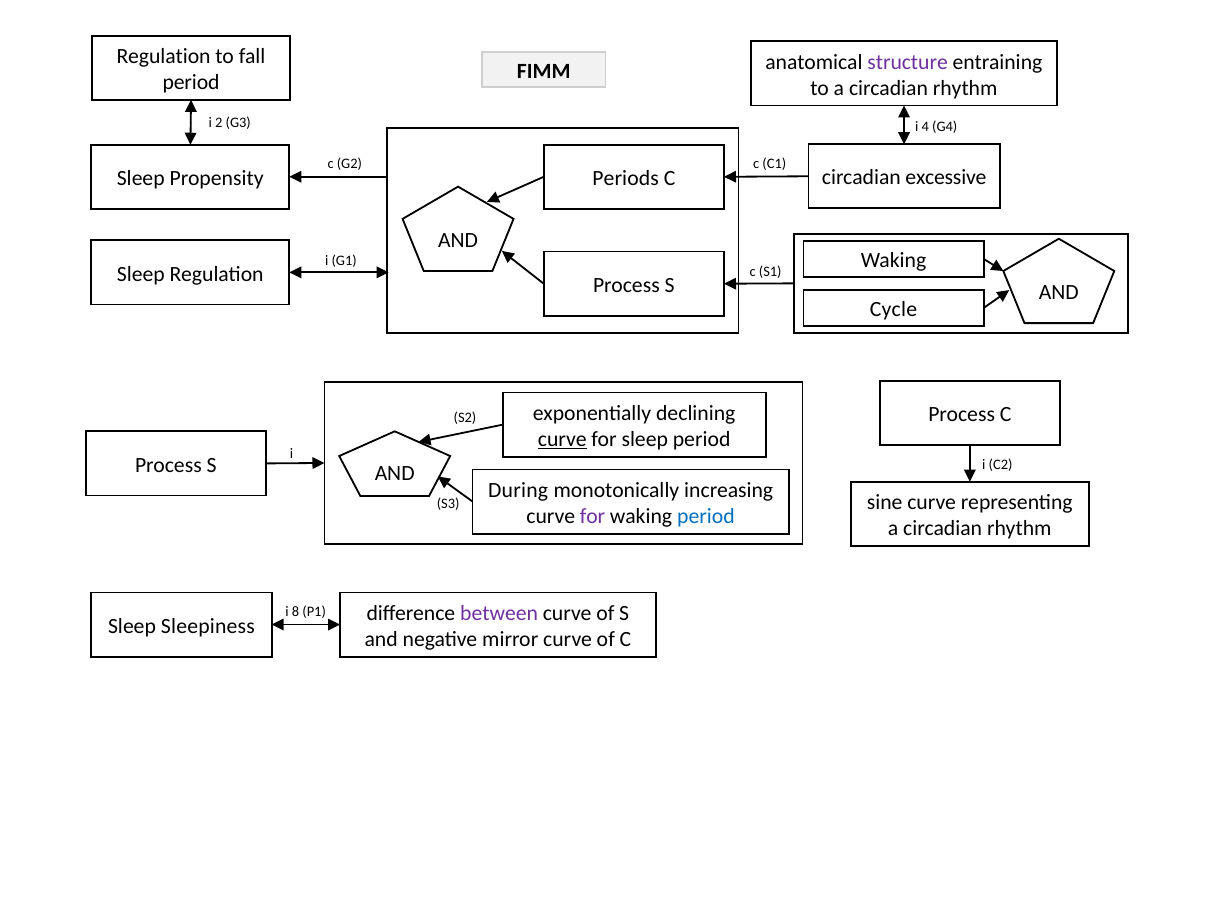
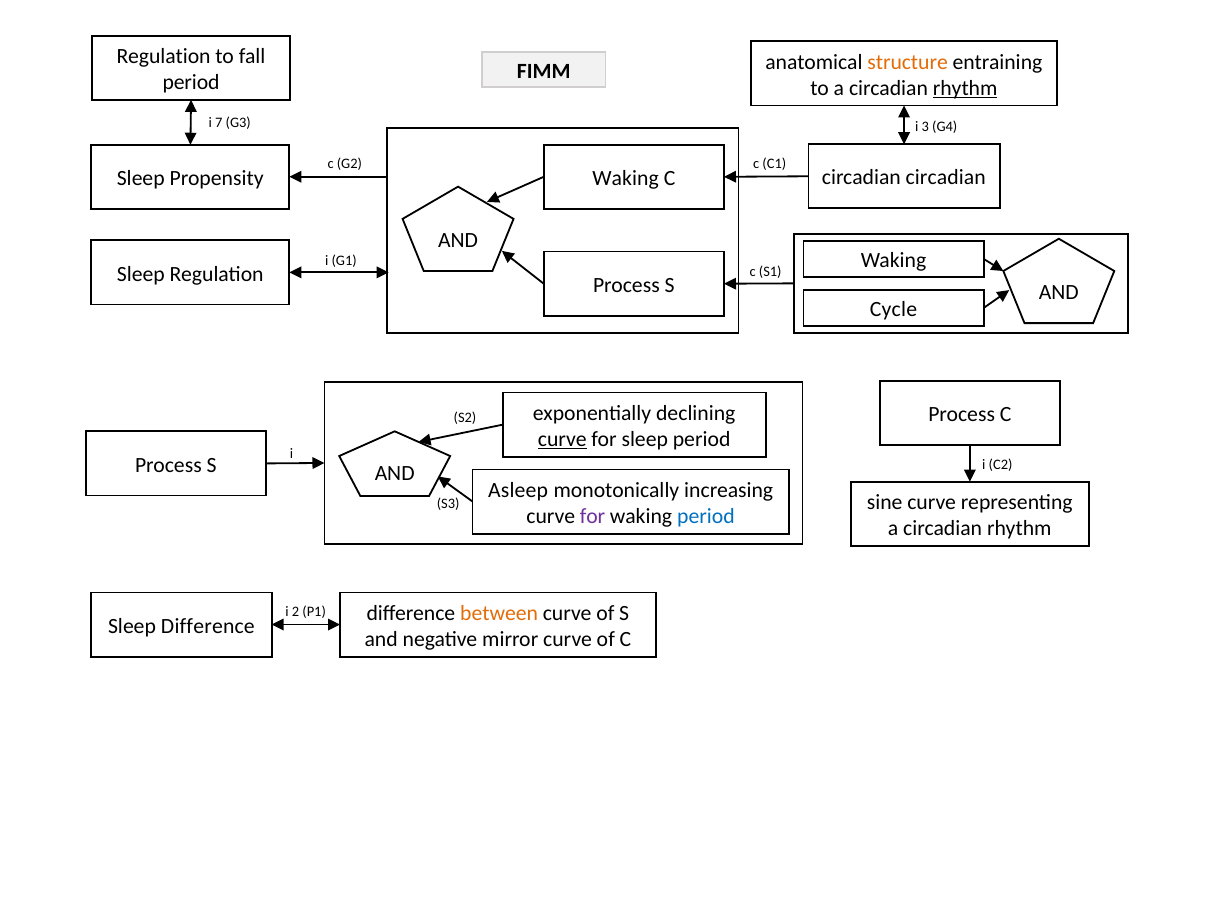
structure colour: purple -> orange
rhythm at (965, 88) underline: none -> present
2: 2 -> 7
4: 4 -> 3
circadian excessive: excessive -> circadian
Propensity Periods: Periods -> Waking
During: During -> Asleep
between colour: purple -> orange
8: 8 -> 2
Sleep Sleepiness: Sleepiness -> Difference
